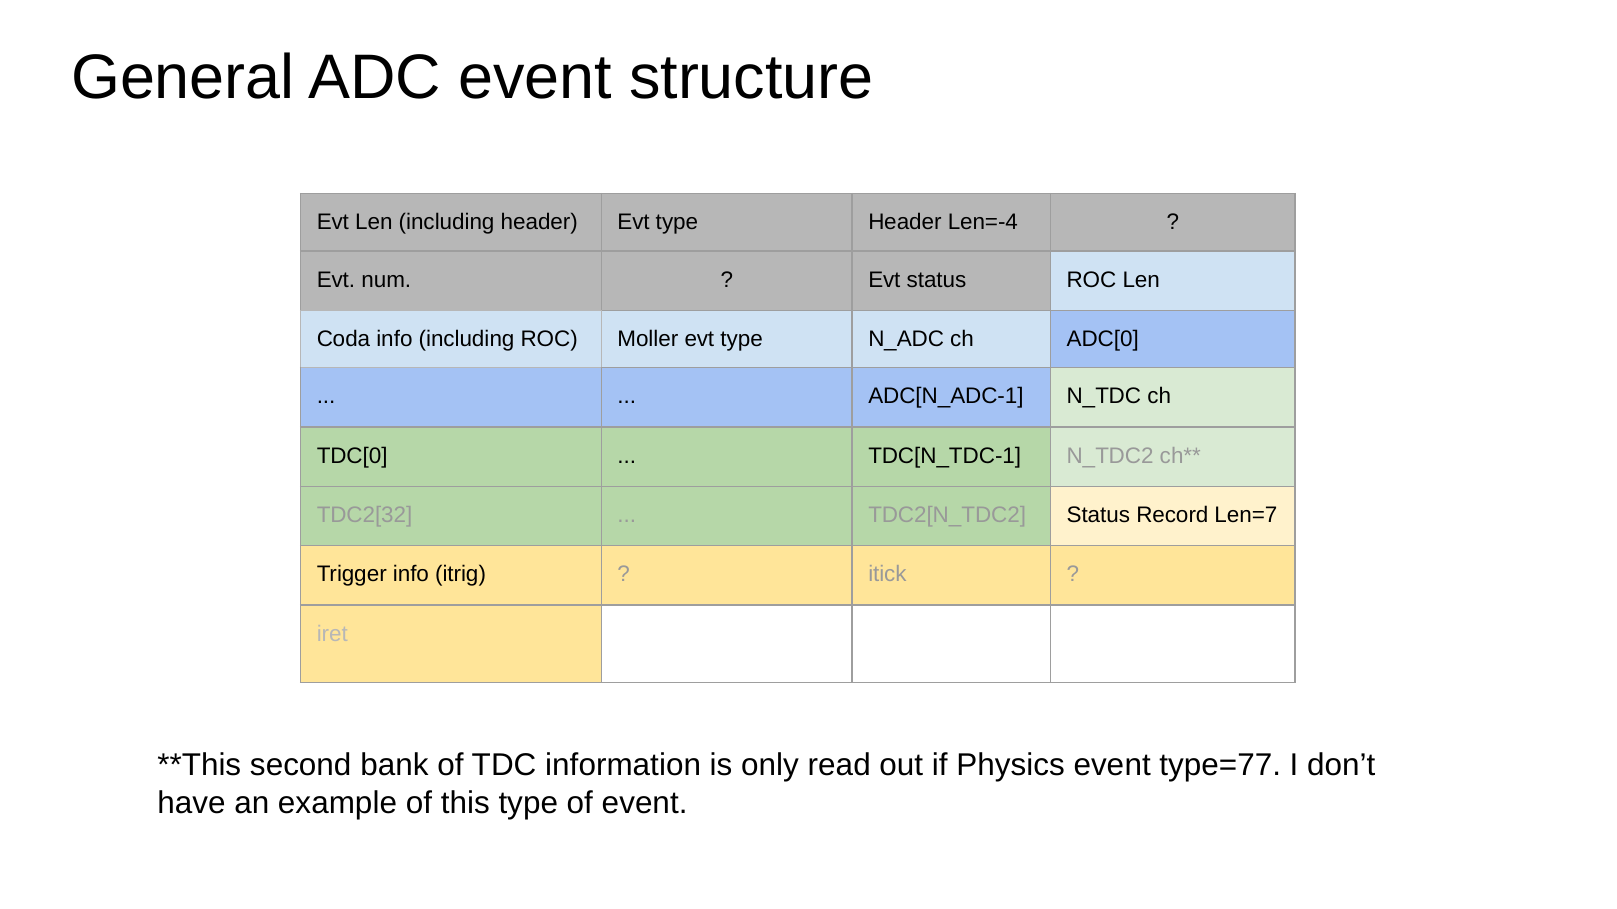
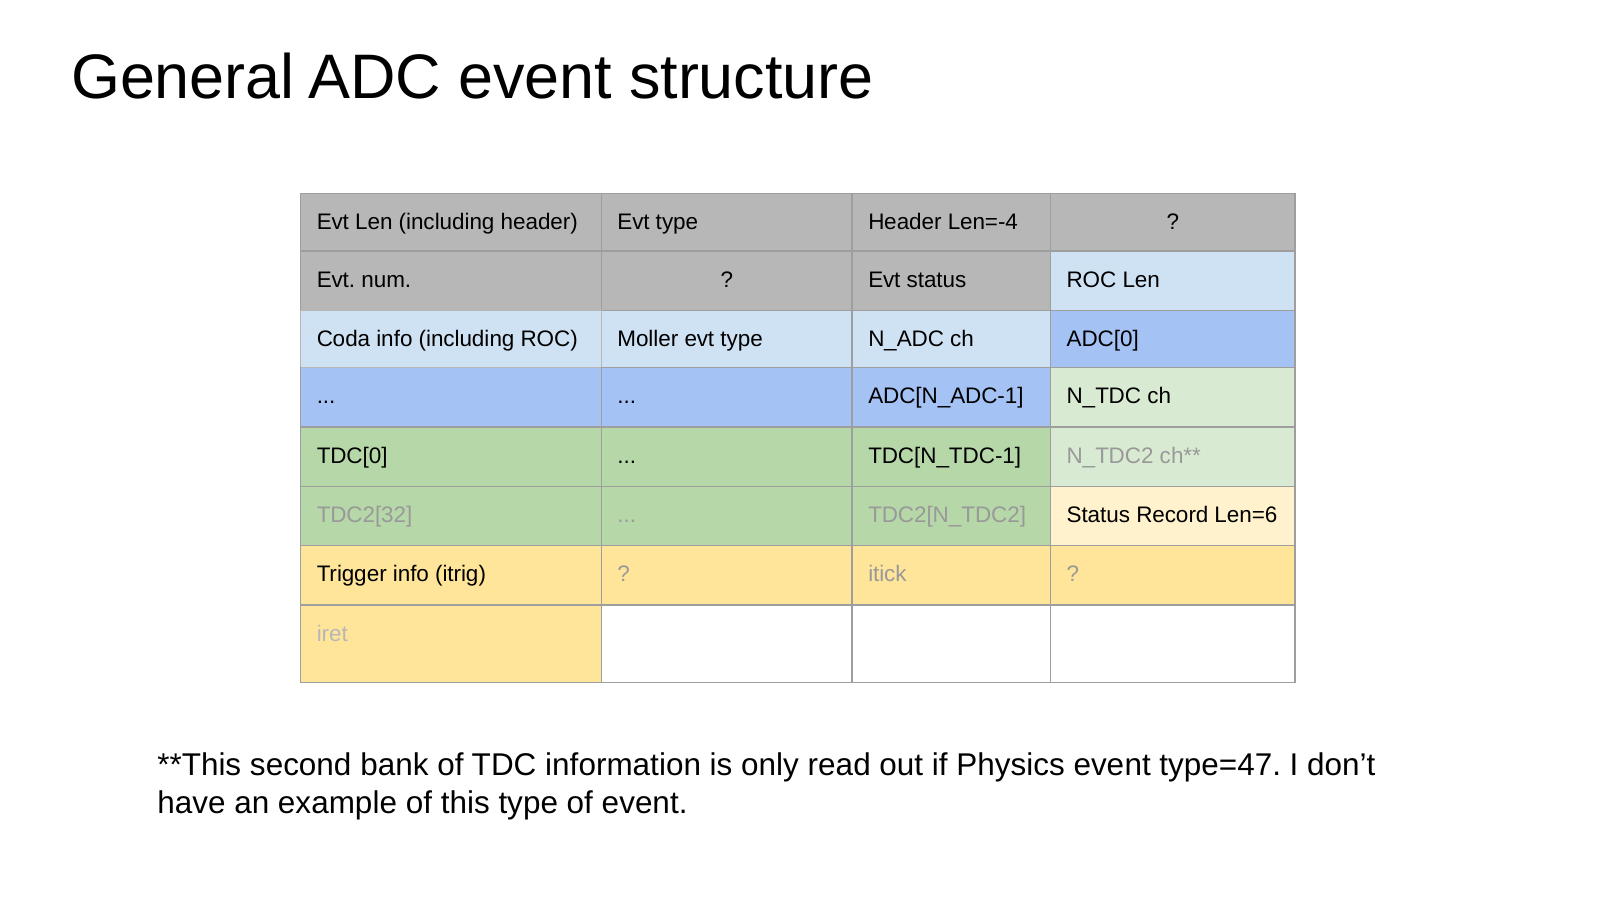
Len=7: Len=7 -> Len=6
type=77: type=77 -> type=47
